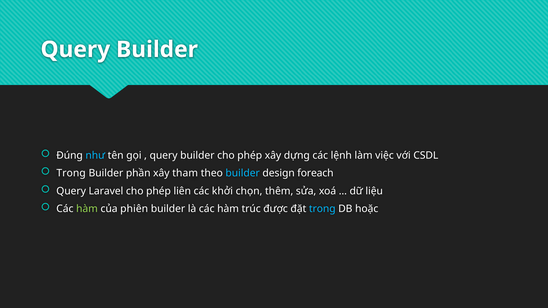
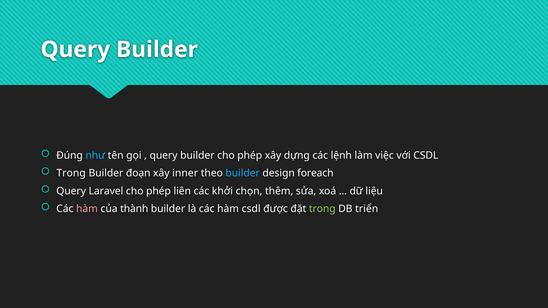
phần: phần -> đoạn
tham: tham -> inner
hàm at (87, 209) colour: light green -> pink
phiên: phiên -> thành
hàm trúc: trúc -> csdl
trong at (322, 209) colour: light blue -> light green
hoặc: hoặc -> triển
